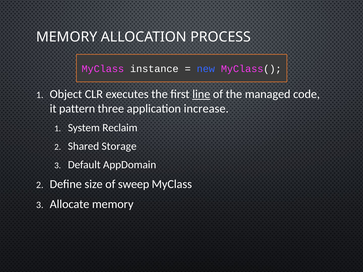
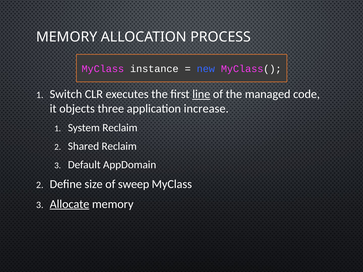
Object: Object -> Switch
pattern: pattern -> objects
Shared Storage: Storage -> Reclaim
Allocate underline: none -> present
